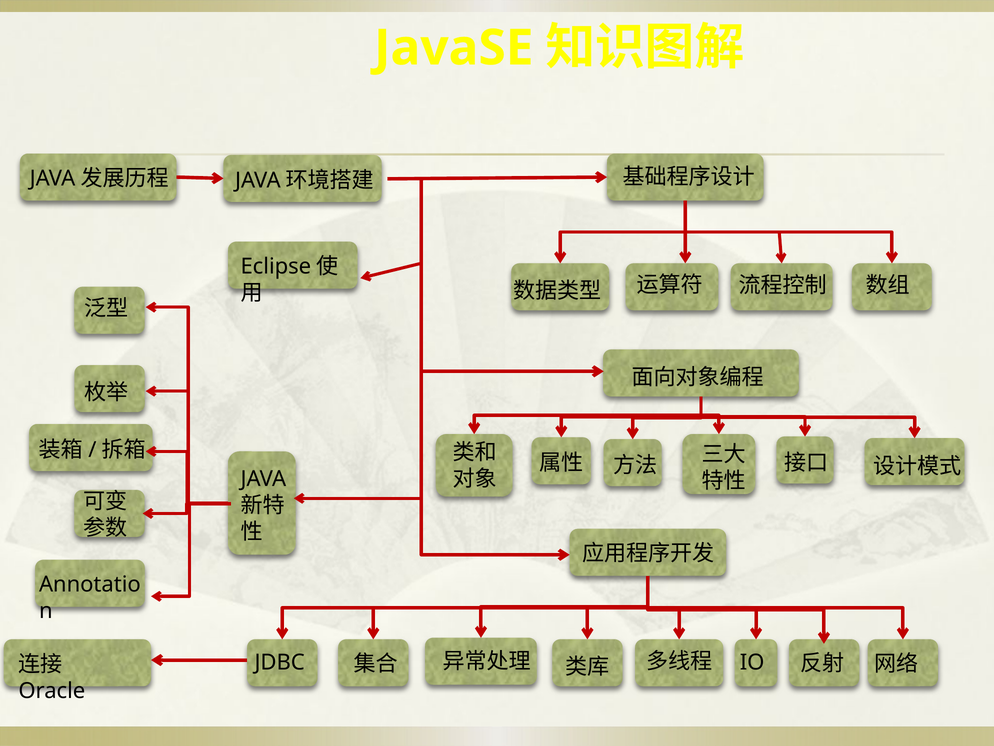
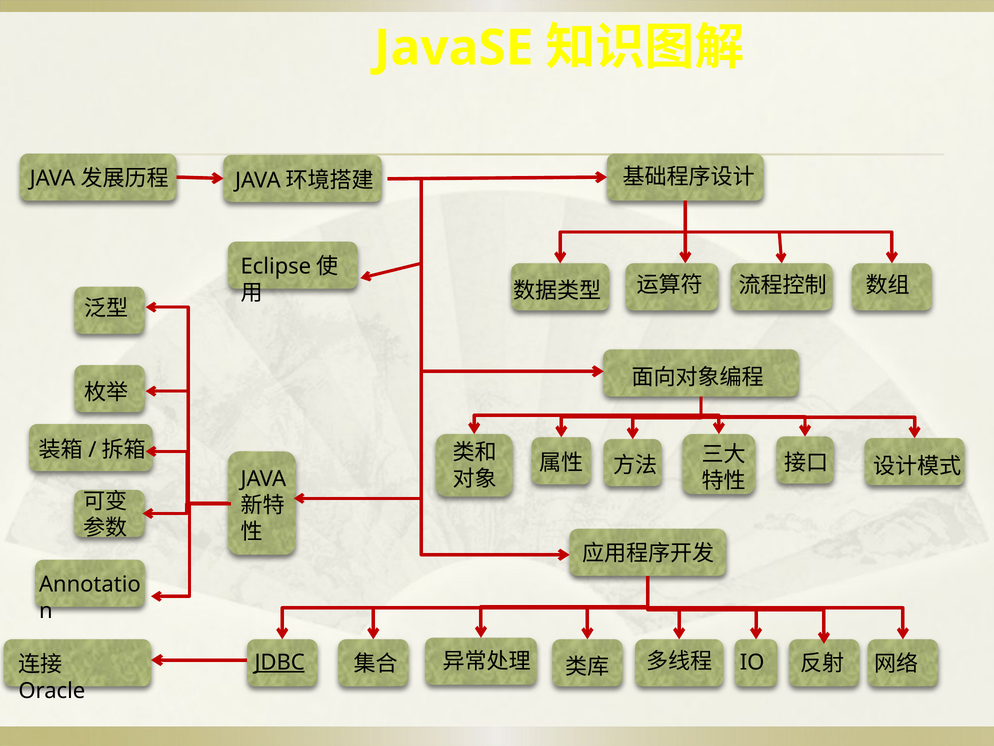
JDBC underline: none -> present
